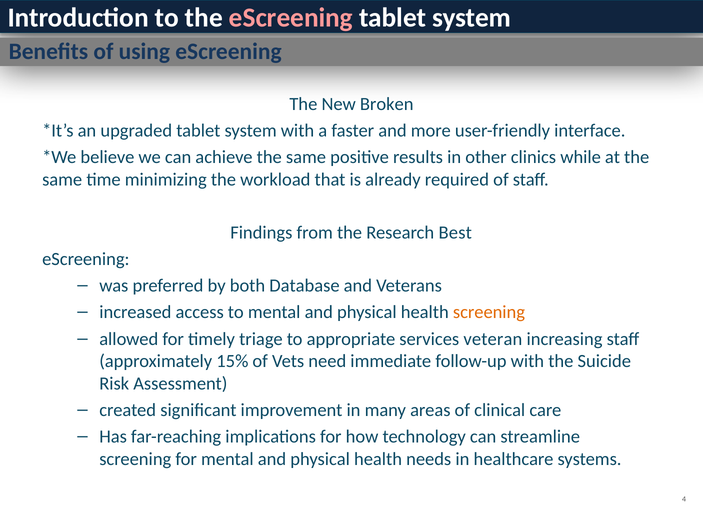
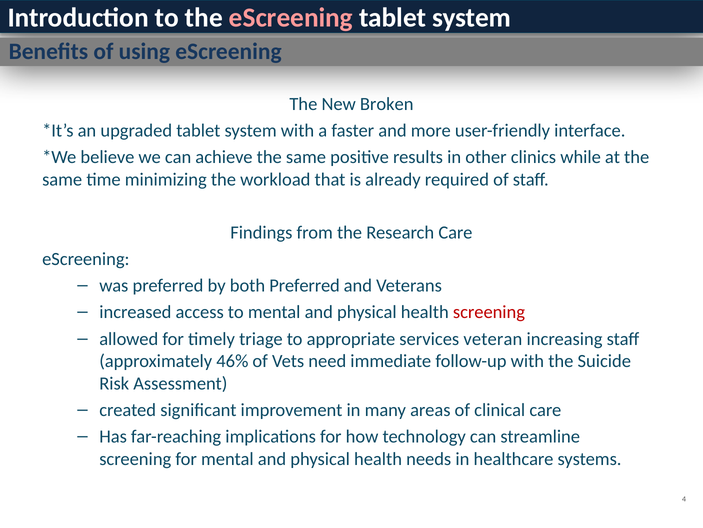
Research Best: Best -> Care
both Database: Database -> Preferred
screening at (489, 312) colour: orange -> red
15%: 15% -> 46%
